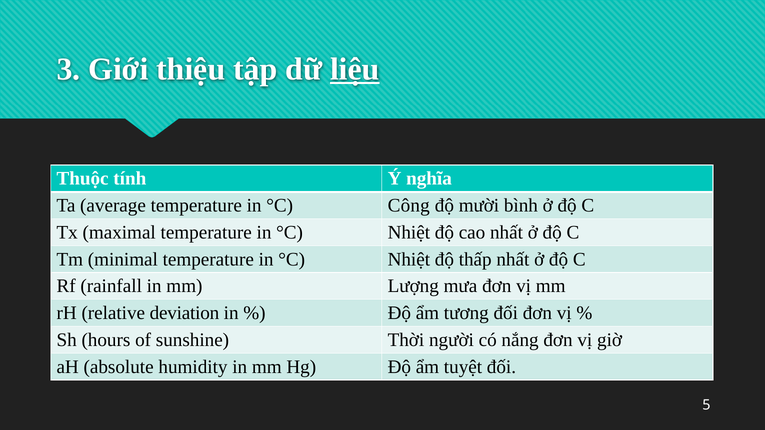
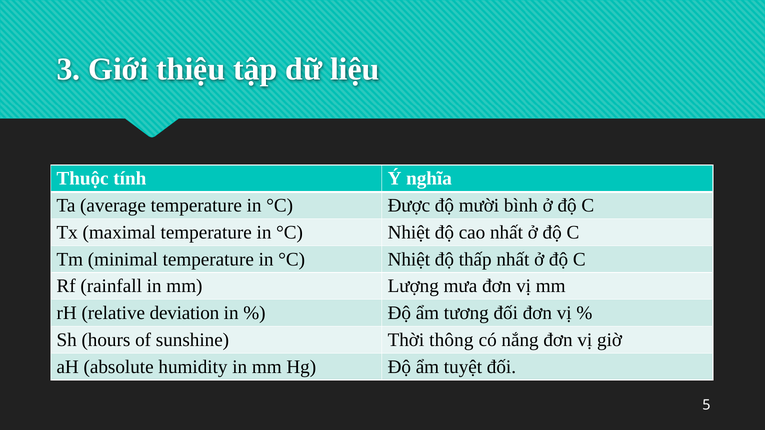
liệu underline: present -> none
Công: Công -> Được
người: người -> thông
